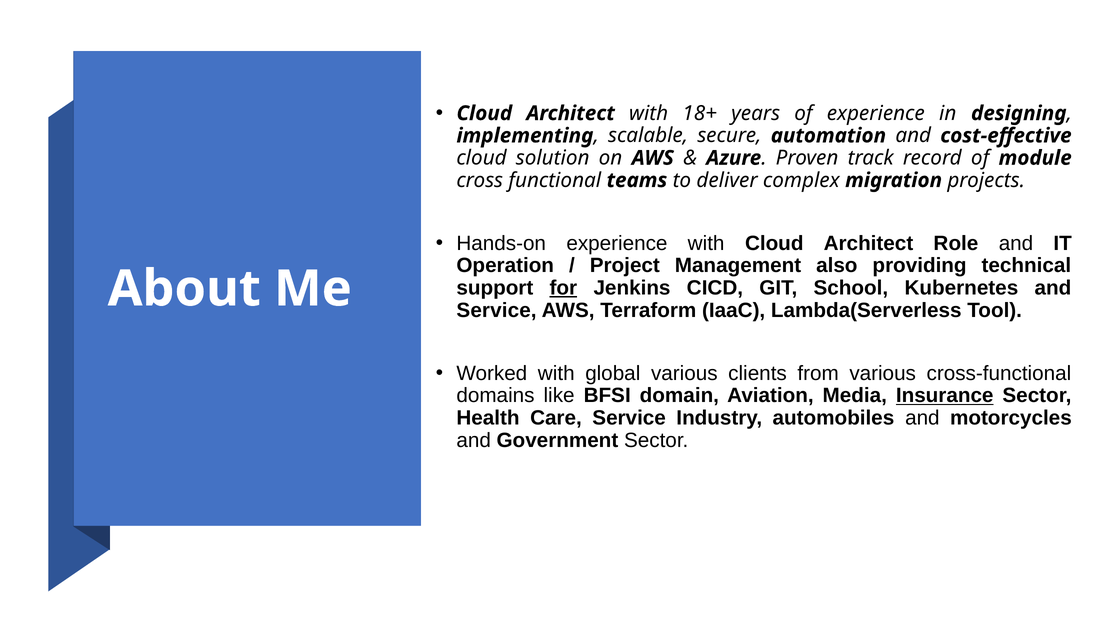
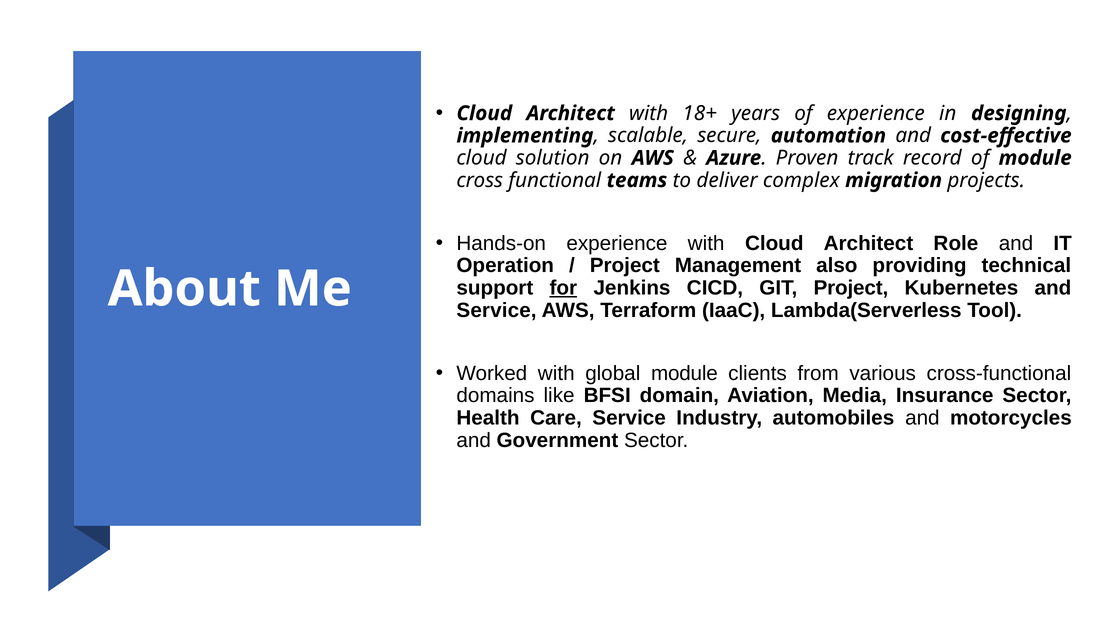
GIT School: School -> Project
global various: various -> module
Insurance underline: present -> none
